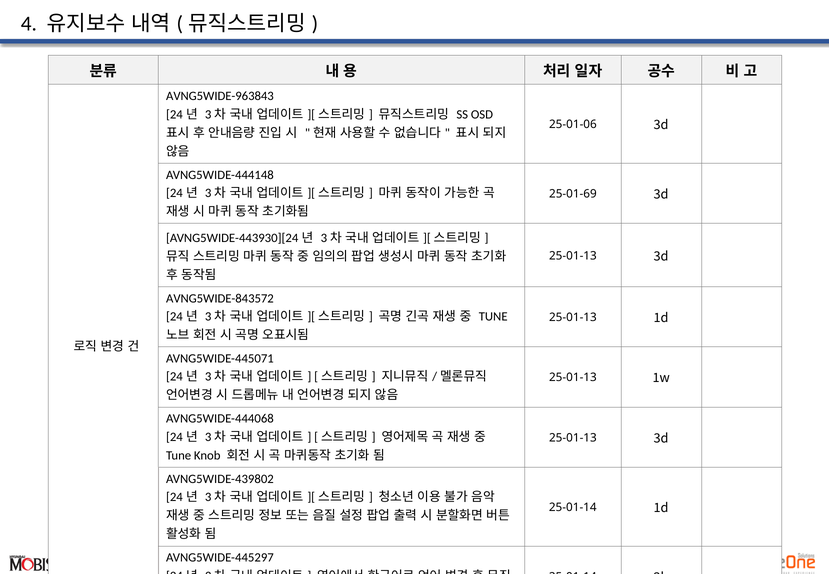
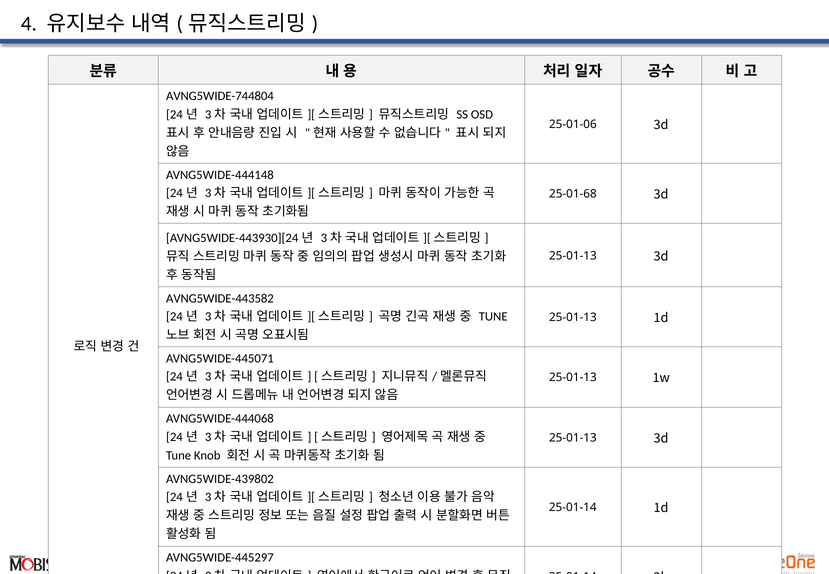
AVNG5WIDE-963843: AVNG5WIDE-963843 -> AVNG5WIDE-744804
25-01-69: 25-01-69 -> 25-01-68
AVNG5WIDE-843572: AVNG5WIDE-843572 -> AVNG5WIDE-443582
